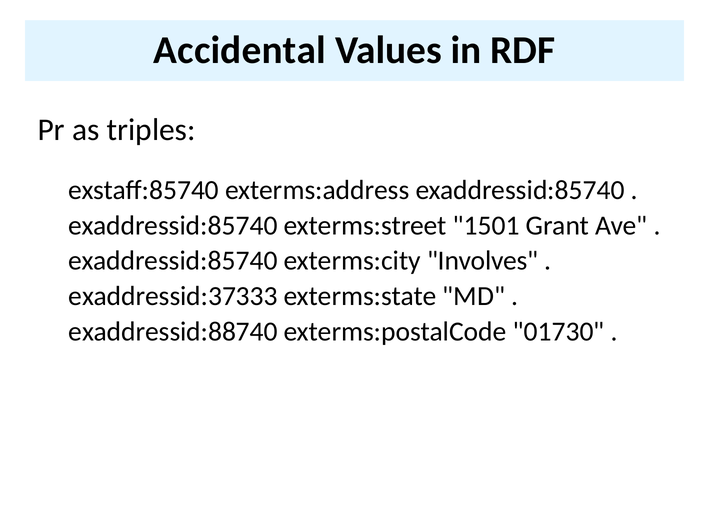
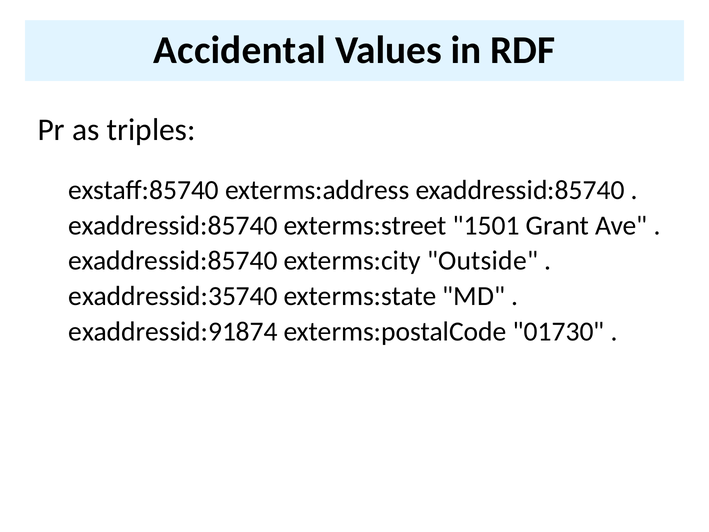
Involves: Involves -> Outside
exaddressid:37333: exaddressid:37333 -> exaddressid:35740
exaddressid:88740: exaddressid:88740 -> exaddressid:91874
